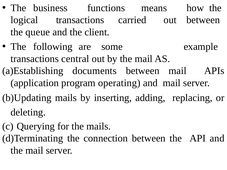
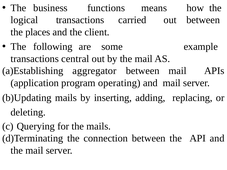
queue: queue -> places
documents: documents -> aggregator
